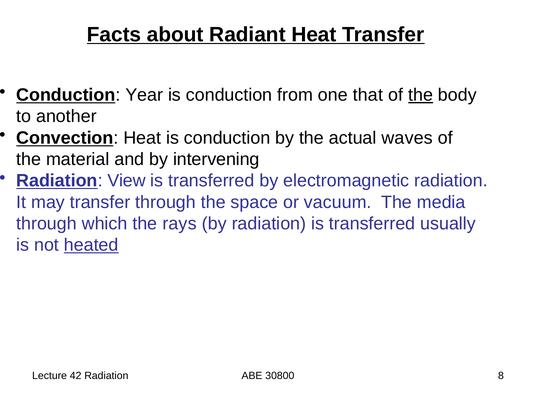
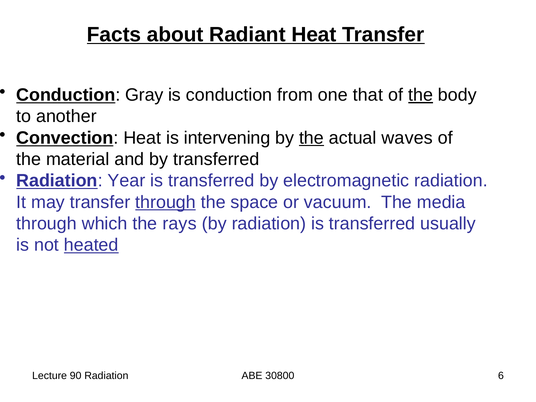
Year: Year -> Gray
Heat is conduction: conduction -> intervening
the at (311, 138) underline: none -> present
by intervening: intervening -> transferred
View: View -> Year
through at (166, 202) underline: none -> present
42: 42 -> 90
8: 8 -> 6
